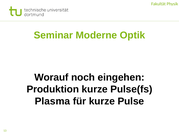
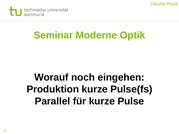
Plasma: Plasma -> Parallel
